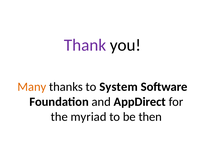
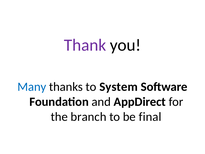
Many colour: orange -> blue
myriad: myriad -> branch
then: then -> final
